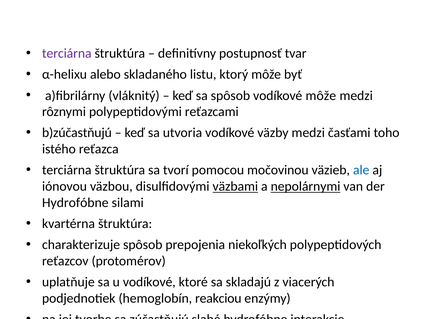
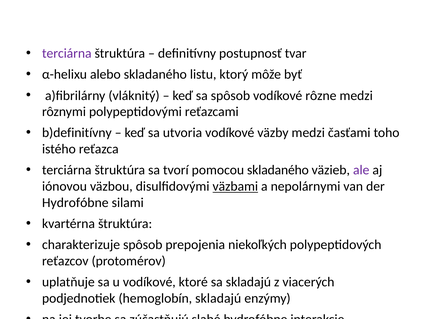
vodíkové môže: môže -> rôzne
b)zúčastňujú: b)zúčastňujú -> b)definitívny
pomocou močovinou: močovinou -> skladaného
ale colour: blue -> purple
nepolárnymi underline: present -> none
hemoglobín reakciou: reakciou -> skladajú
